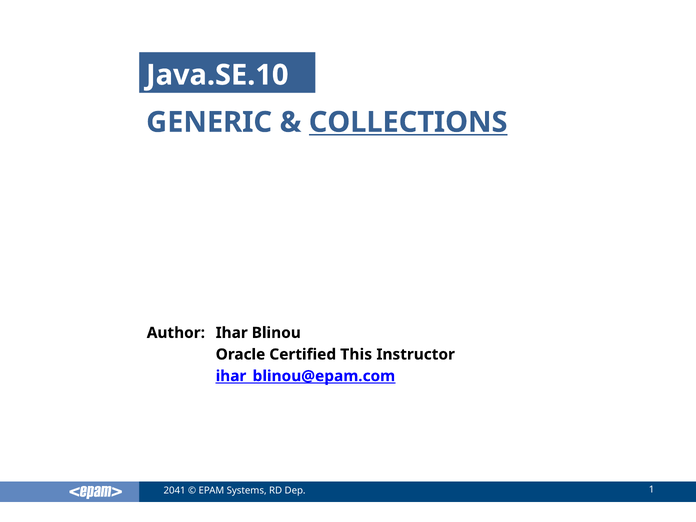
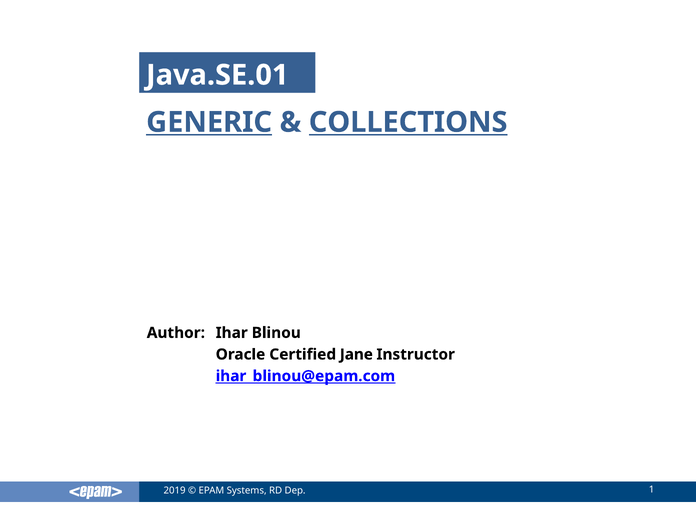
Java.SE.10: Java.SE.10 -> Java.SE.01
GENERIC underline: none -> present
This: This -> Jane
2041: 2041 -> 2019
